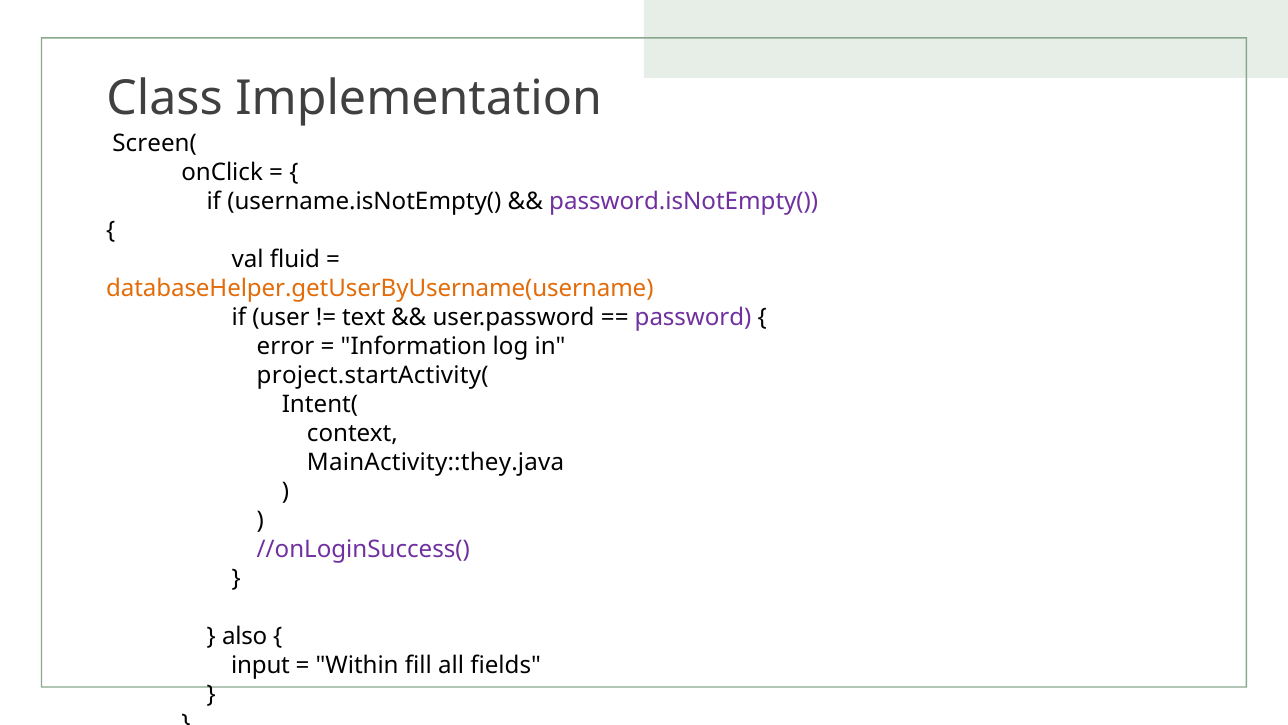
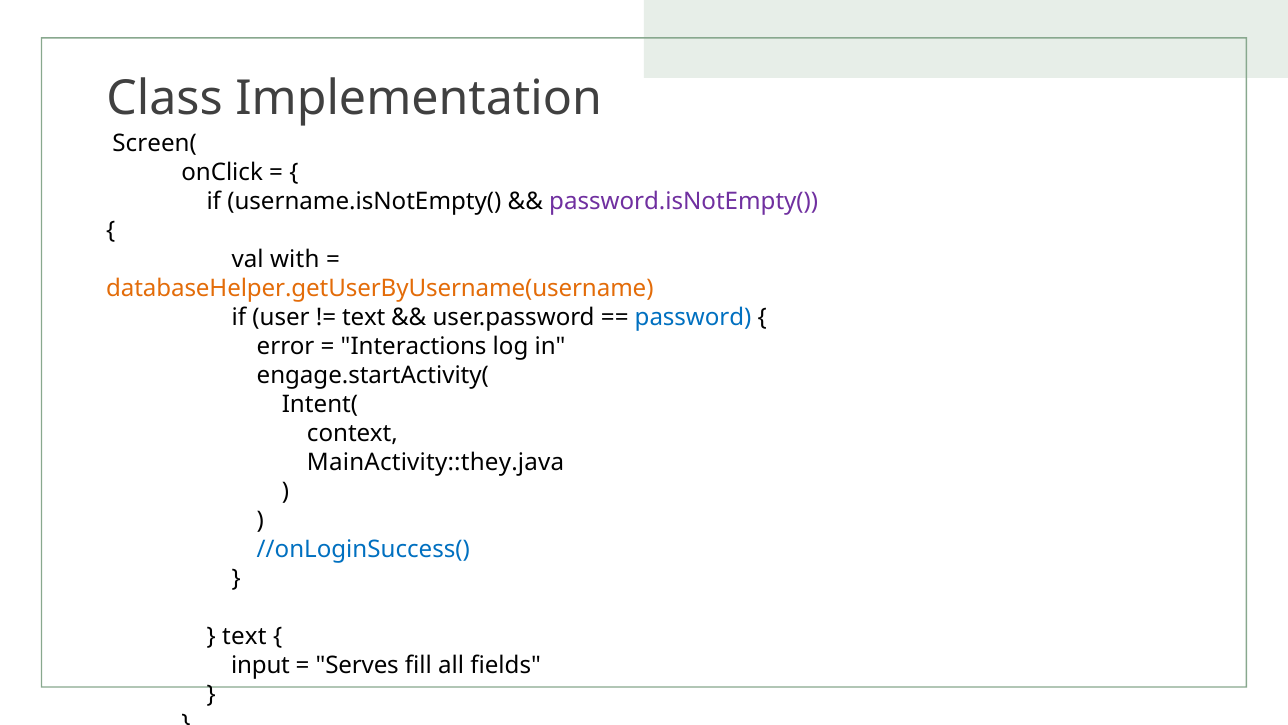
fluid: fluid -> with
password colour: purple -> blue
Information: Information -> Interactions
project.startActivity(: project.startActivity( -> engage.startActivity(
//onLoginSuccess( colour: purple -> blue
also at (245, 636): also -> text
Within: Within -> Serves
